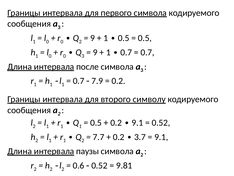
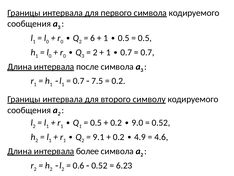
9 at (93, 38): 9 -> 6
9 at (95, 52): 9 -> 2
7.9: 7.9 -> 7.5
0.2 9.1: 9.1 -> 9.0
7.7: 7.7 -> 9.1
3.7: 3.7 -> 4.9
9.1 at (161, 137): 9.1 -> 4.6
паузы: паузы -> более
9.81: 9.81 -> 6.23
